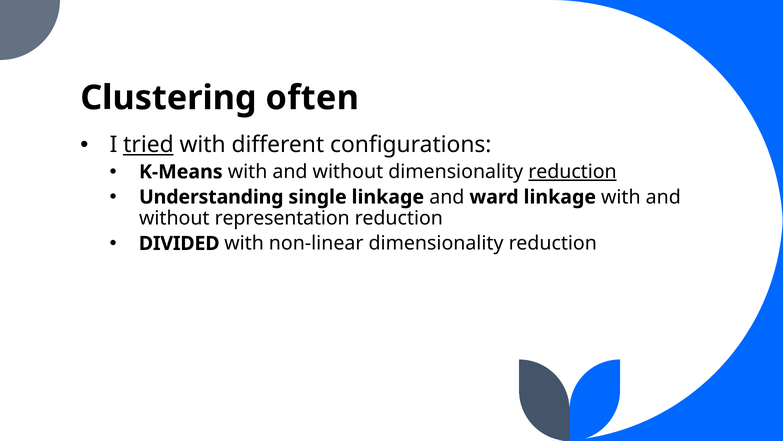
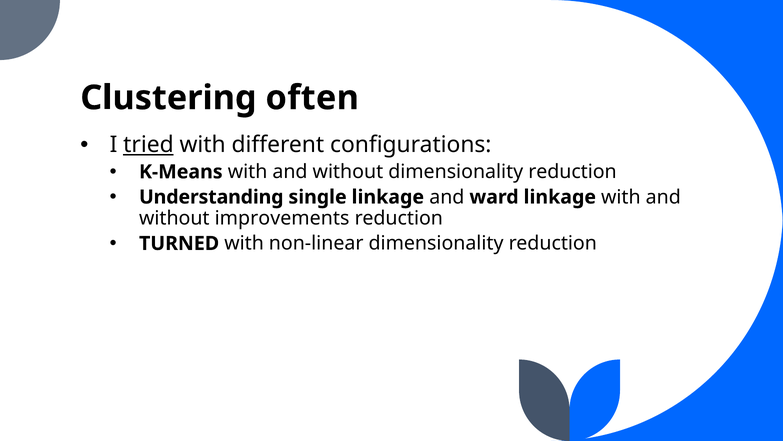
reduction at (572, 172) underline: present -> none
representation: representation -> improvements
DIVIDED: DIVIDED -> TURNED
